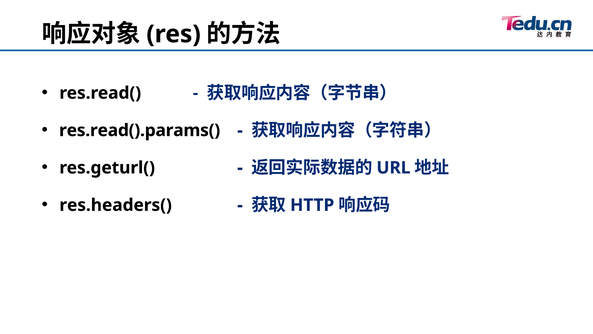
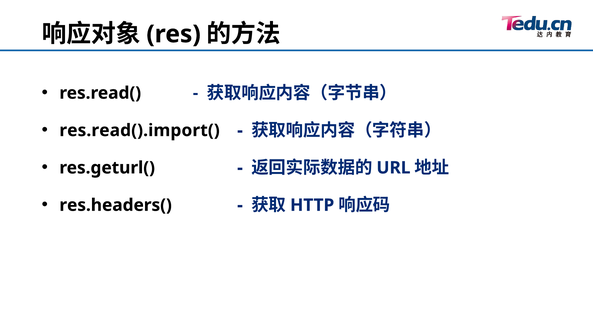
res.read().params(: res.read().params( -> res.read().import(
